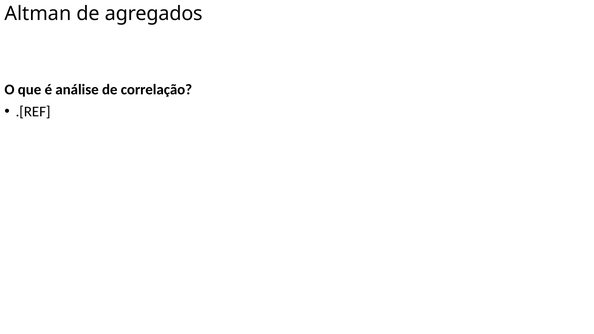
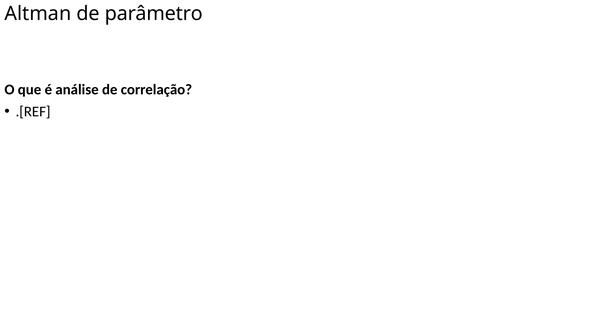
agregados: agregados -> parâmetro
